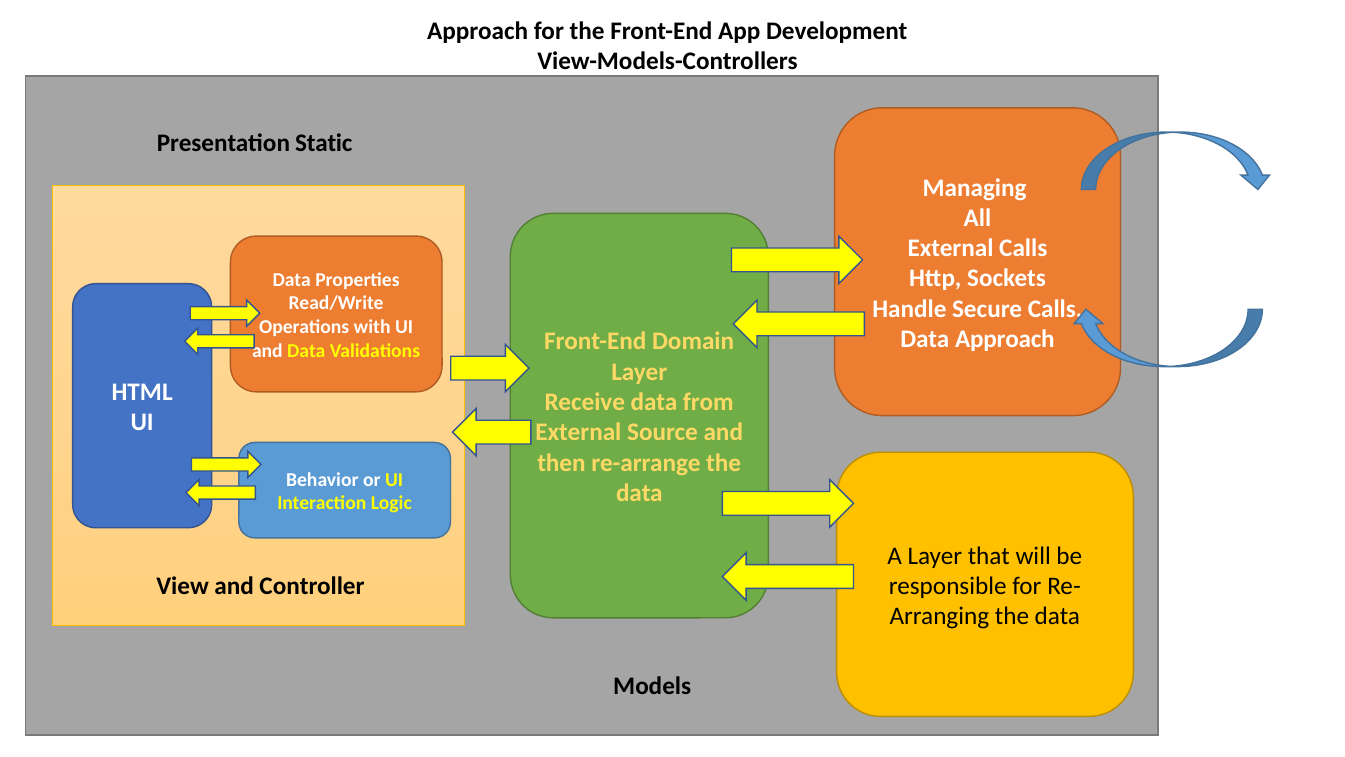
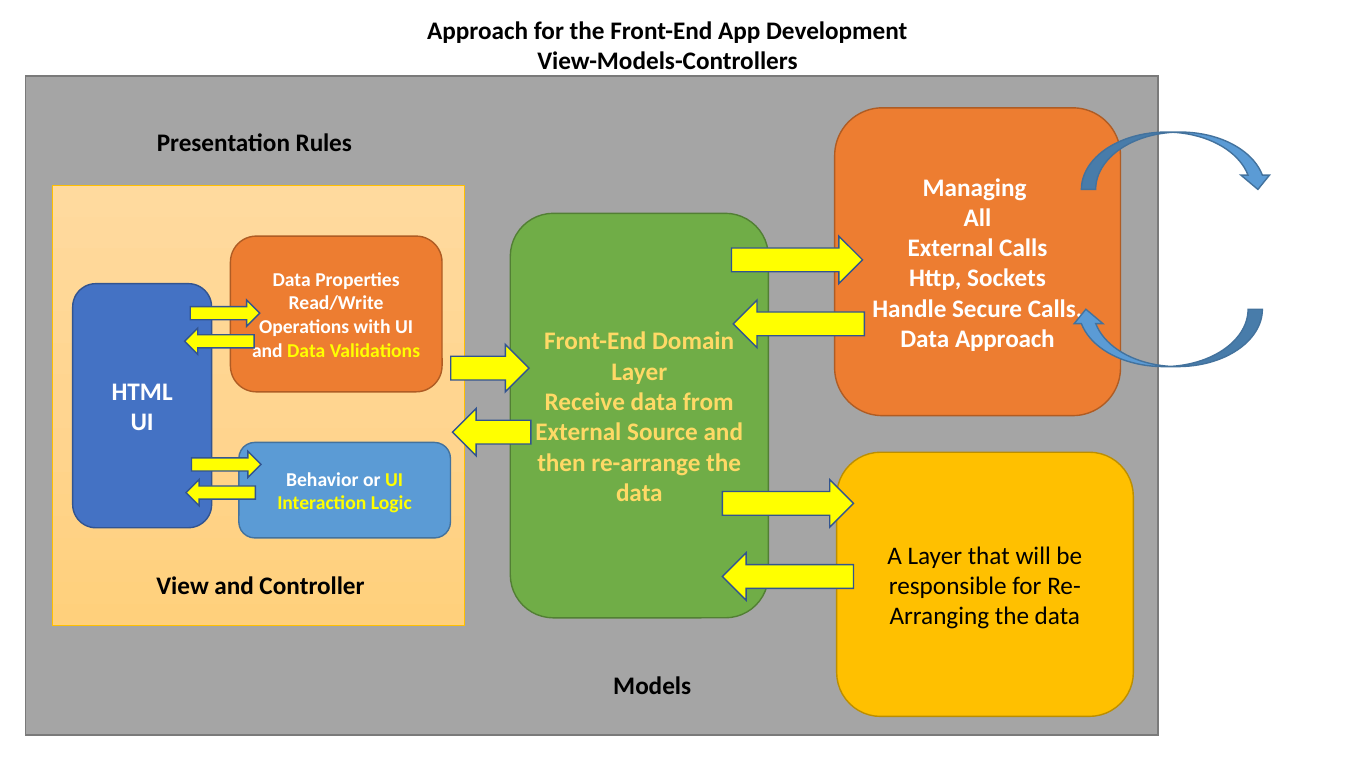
Static: Static -> Rules
